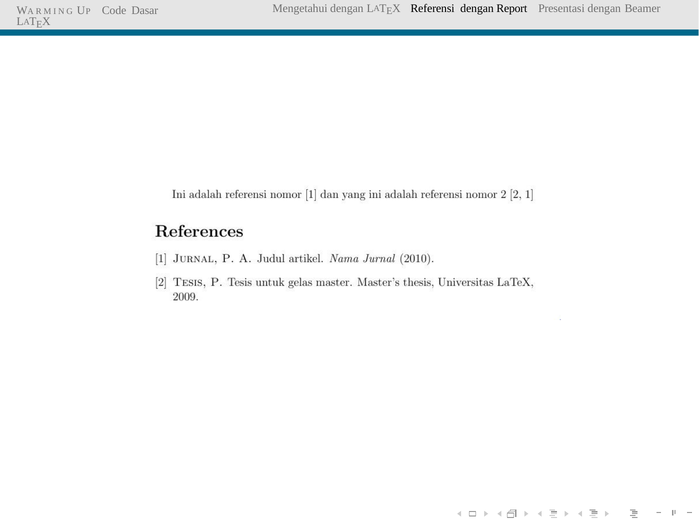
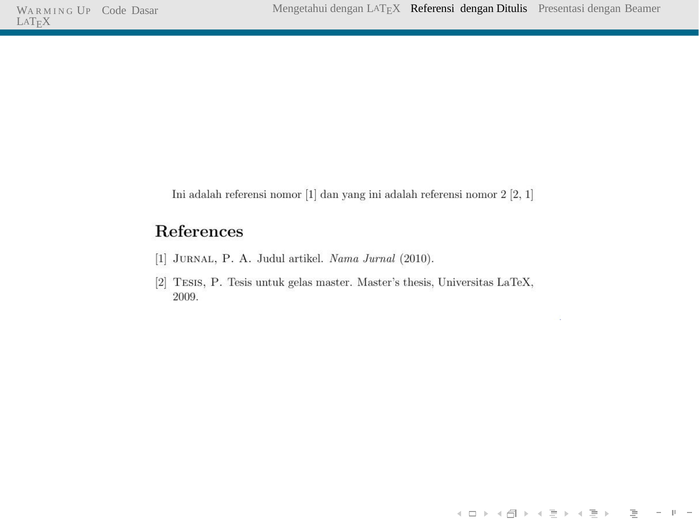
Report: Report -> Ditulis
